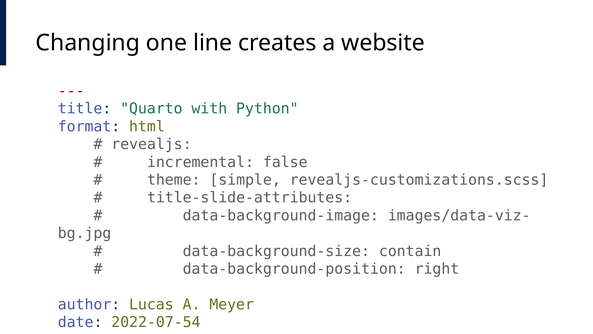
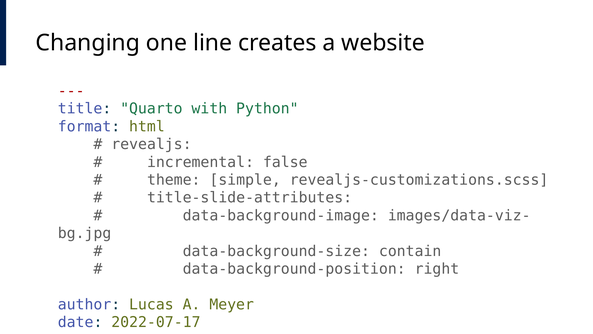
2022-07-54: 2022-07-54 -> 2022-07-17
